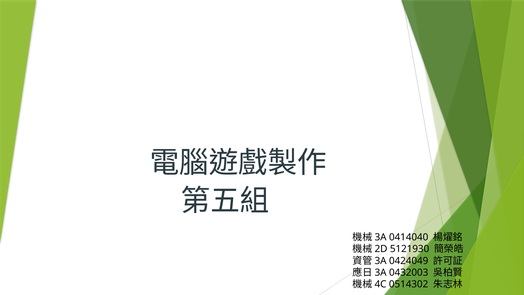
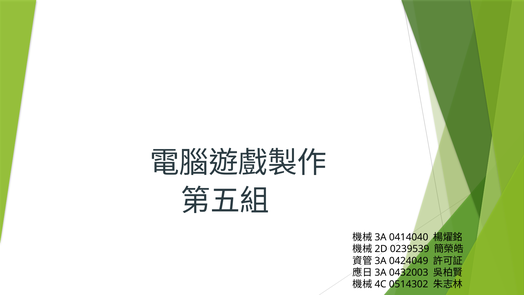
5121930: 5121930 -> 0239539
